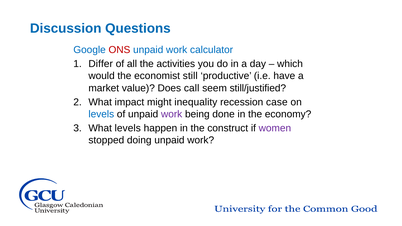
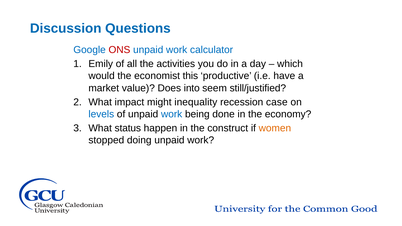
Differ: Differ -> Emily
still: still -> this
call: call -> into
work at (172, 114) colour: purple -> blue
What levels: levels -> status
women colour: purple -> orange
